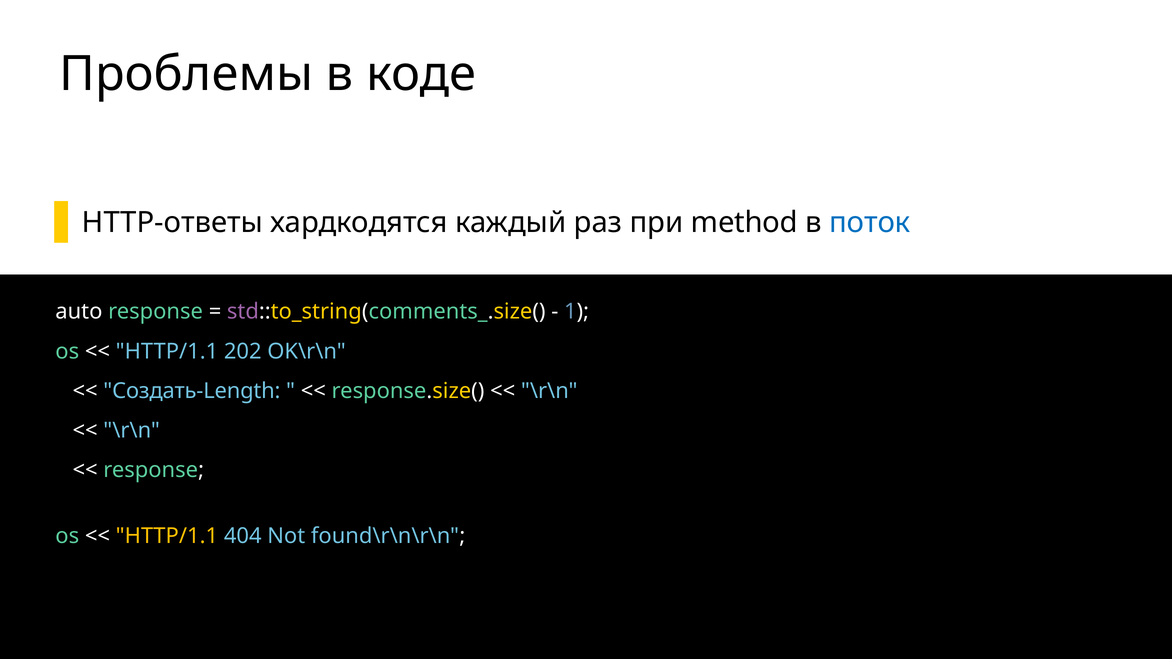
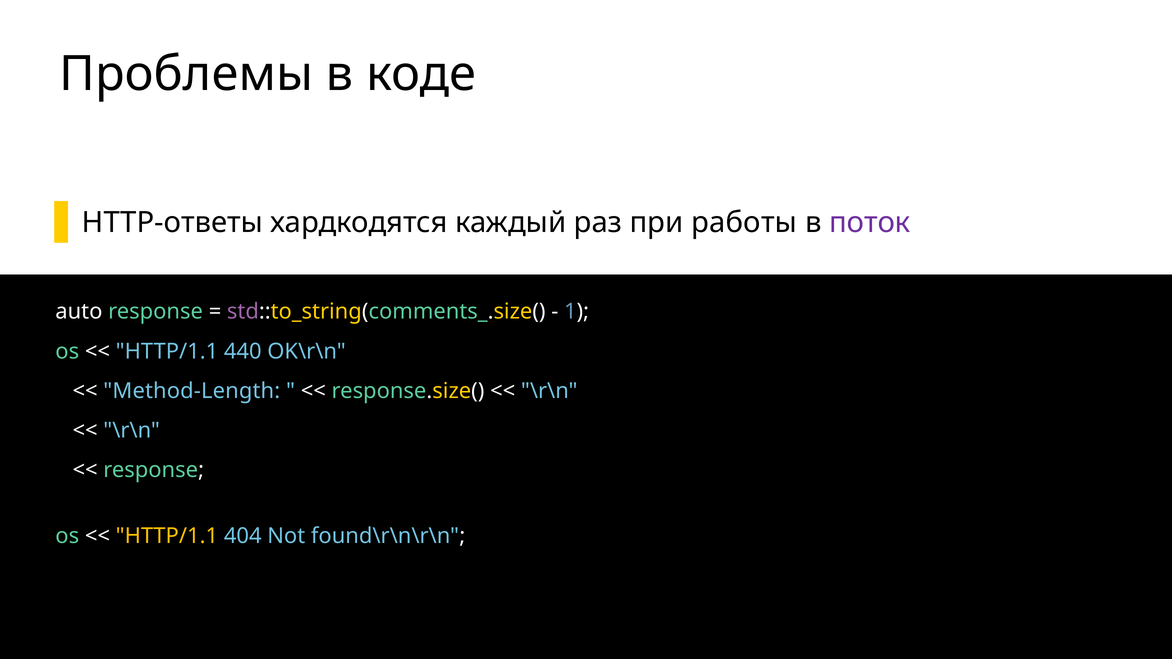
method: method -> работы
поток colour: blue -> purple
202: 202 -> 440
Создать-Length: Создать-Length -> Method-Length
